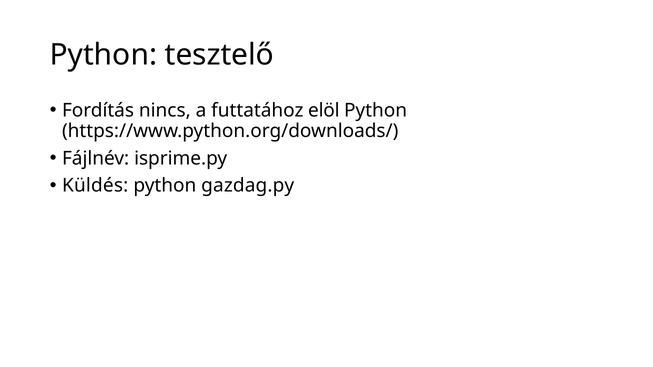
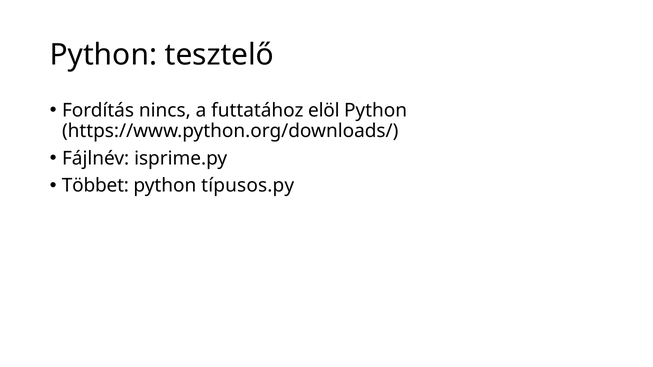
Küldés: Küldés -> Többet
gazdag.py: gazdag.py -> típusos.py
